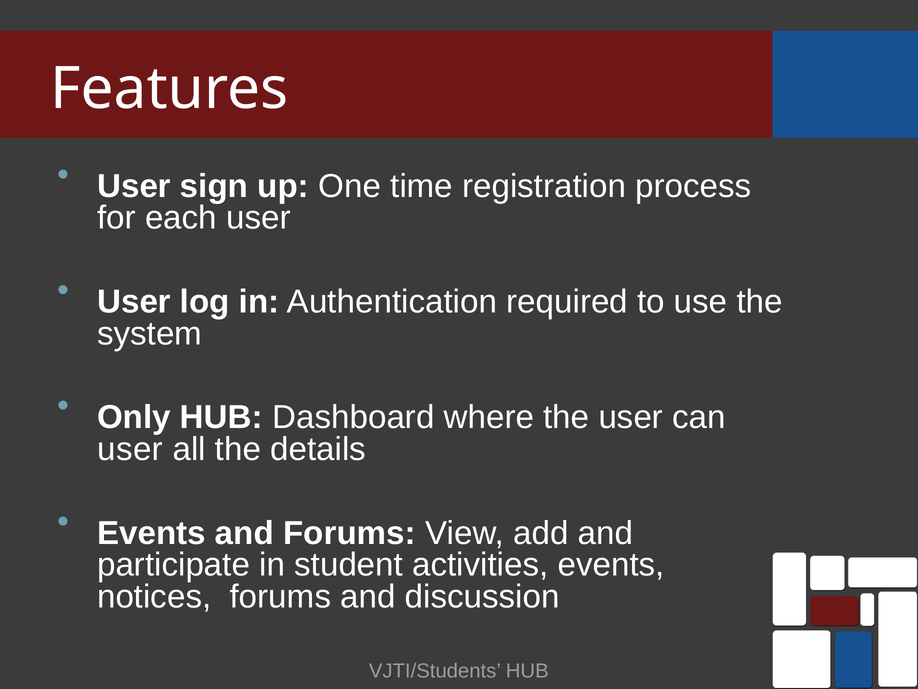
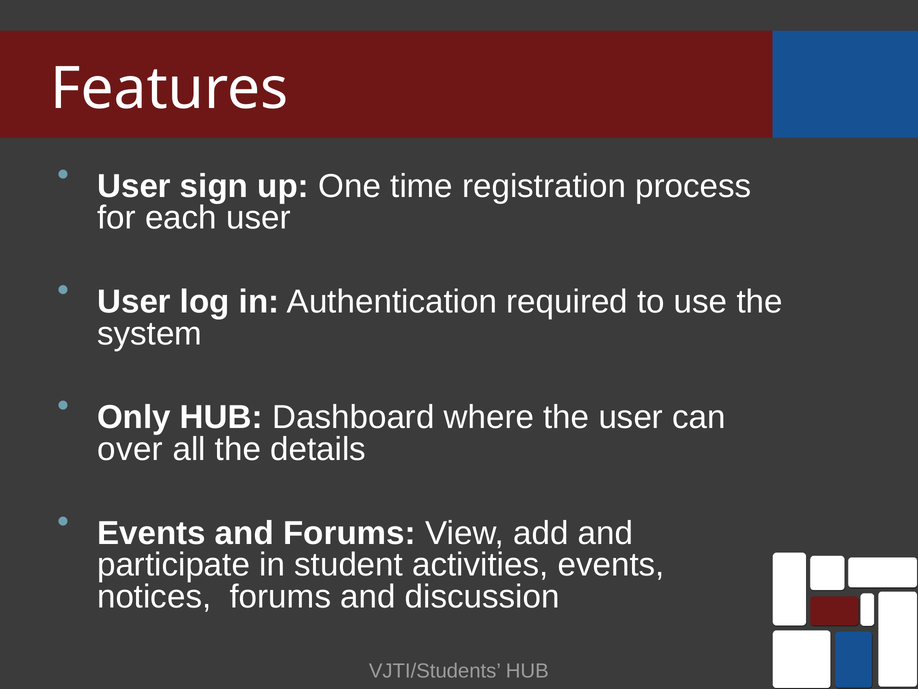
user at (130, 449): user -> over
